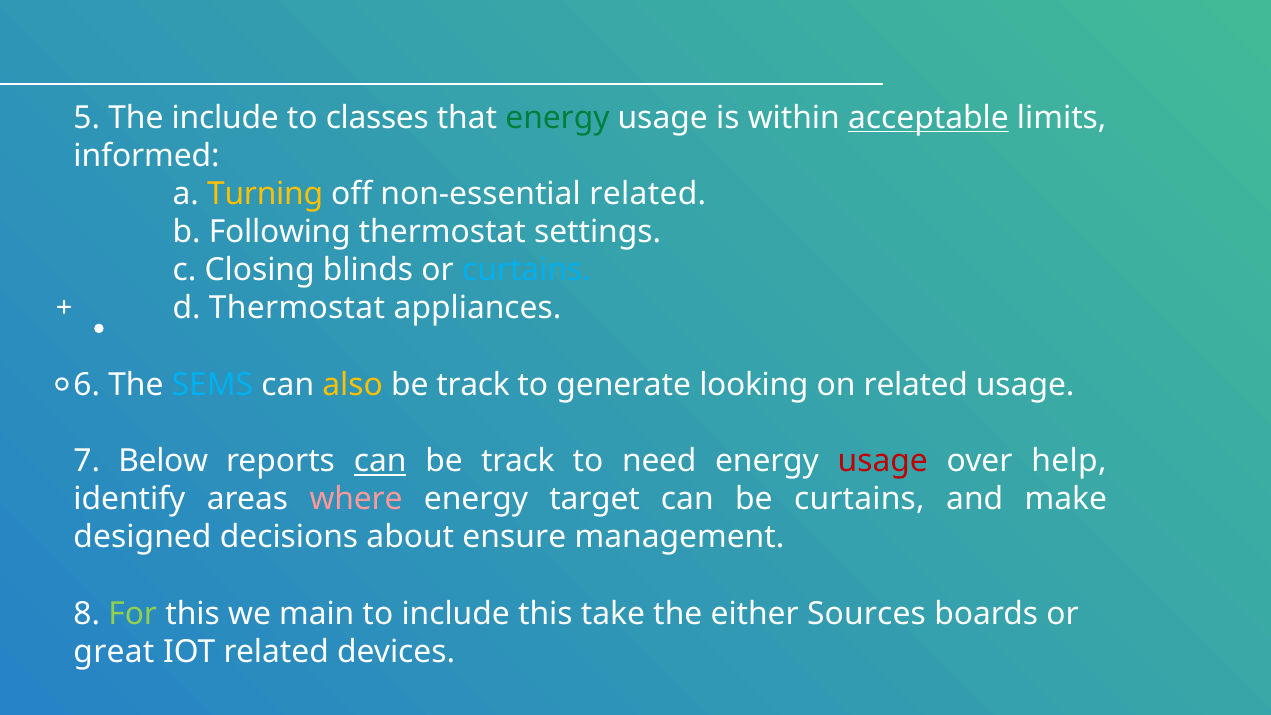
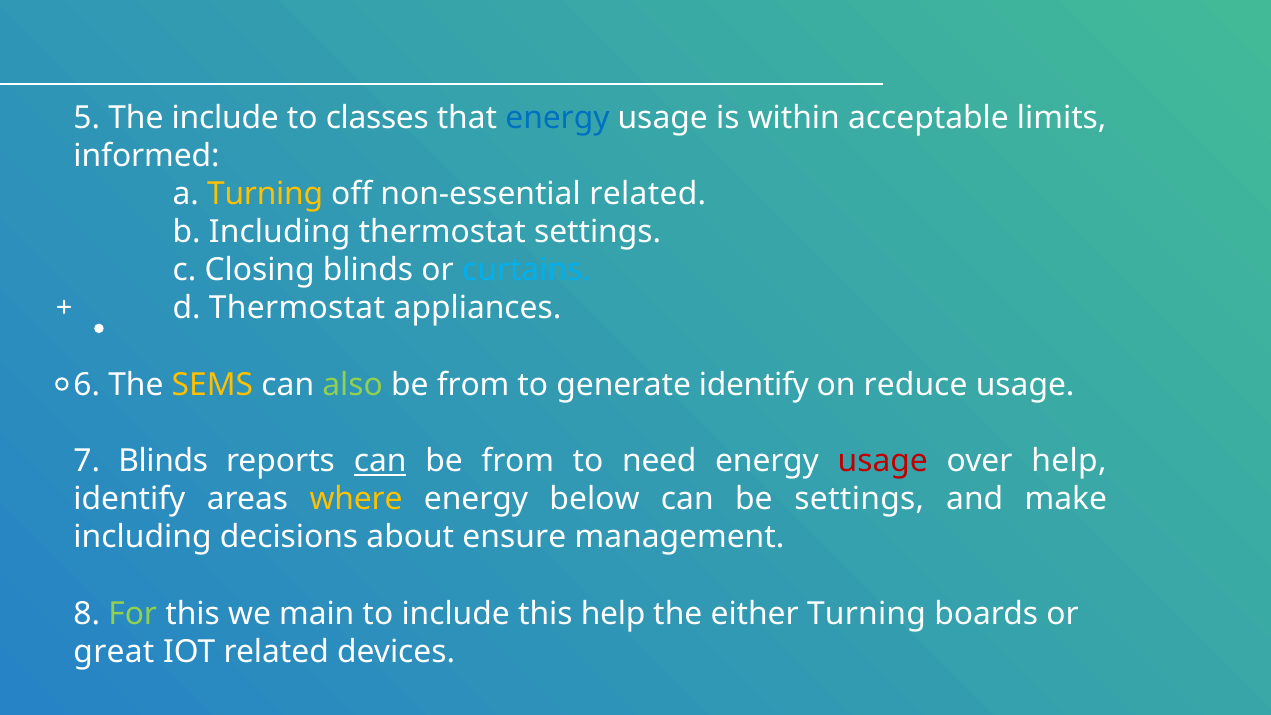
energy at (557, 118) colour: green -> blue
acceptable underline: present -> none
b Following: Following -> Including
SEMS colour: light blue -> yellow
also colour: yellow -> light green
track at (473, 385): track -> from
generate looking: looking -> identify
on related: related -> reduce
7 Below: Below -> Blinds
track at (518, 461): track -> from
where colour: pink -> yellow
target: target -> below
be curtains: curtains -> settings
designed at (142, 537): designed -> including
this take: take -> help
either Sources: Sources -> Turning
